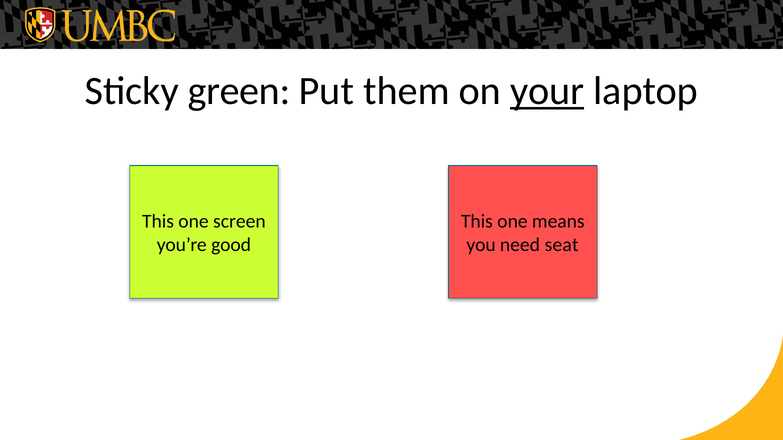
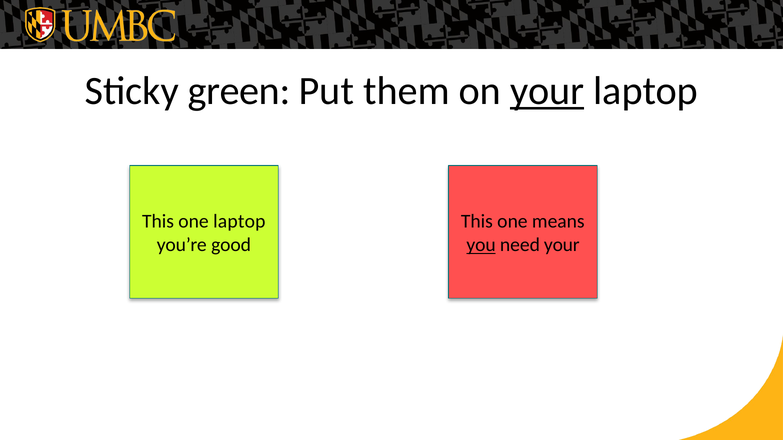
one screen: screen -> laptop
you underline: none -> present
need seat: seat -> your
